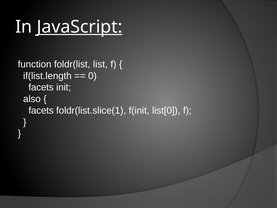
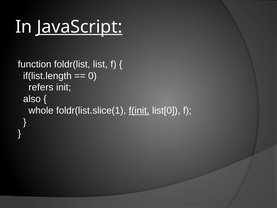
facets at (41, 87): facets -> refers
facets at (41, 110): facets -> whole
f(init underline: none -> present
